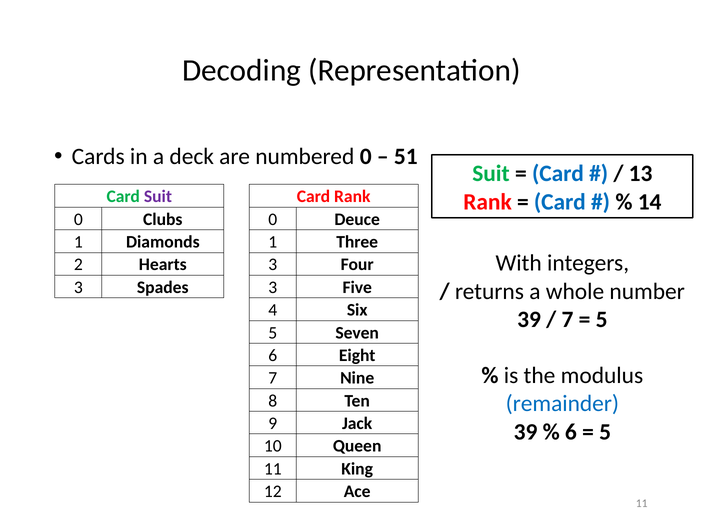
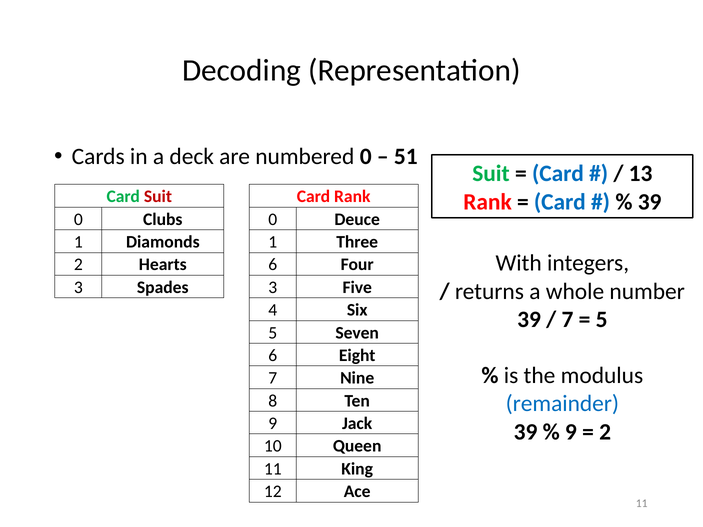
Suit at (158, 197) colour: purple -> red
14 at (650, 202): 14 -> 39
Hearts 3: 3 -> 6
6 at (571, 432): 6 -> 9
5 at (605, 432): 5 -> 2
